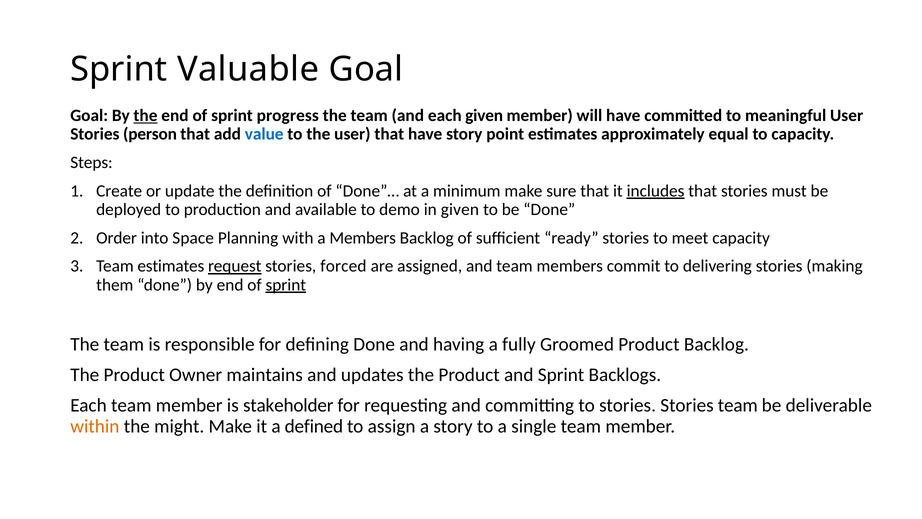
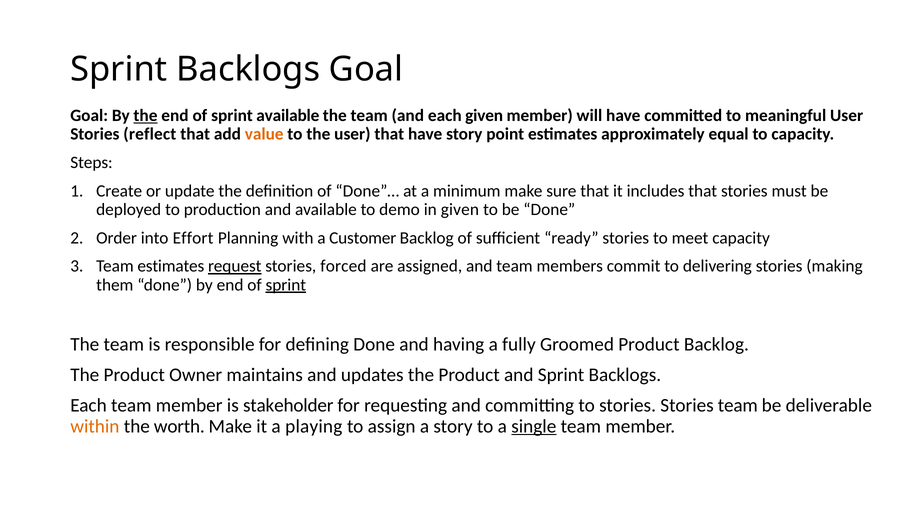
Valuable at (248, 69): Valuable -> Backlogs
sprint progress: progress -> available
person: person -> reflect
value colour: blue -> orange
includes underline: present -> none
Space: Space -> Effort
a Members: Members -> Customer
might: might -> worth
defined: defined -> playing
single underline: none -> present
